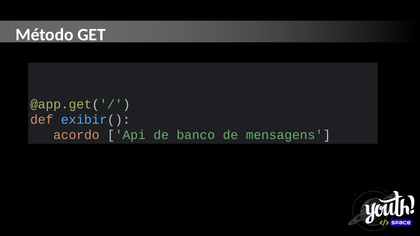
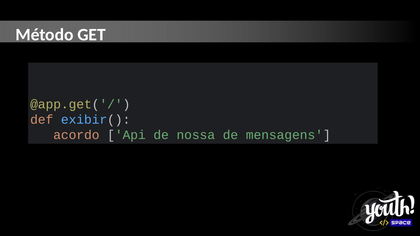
banco: banco -> nossa
